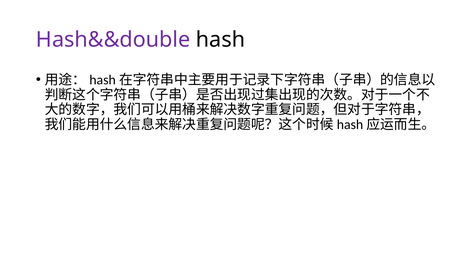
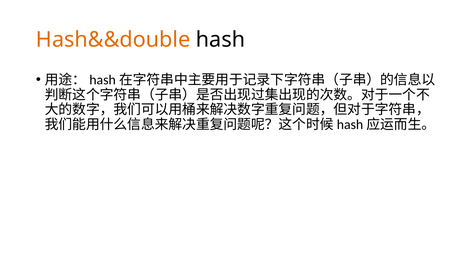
Hash&&double colour: purple -> orange
